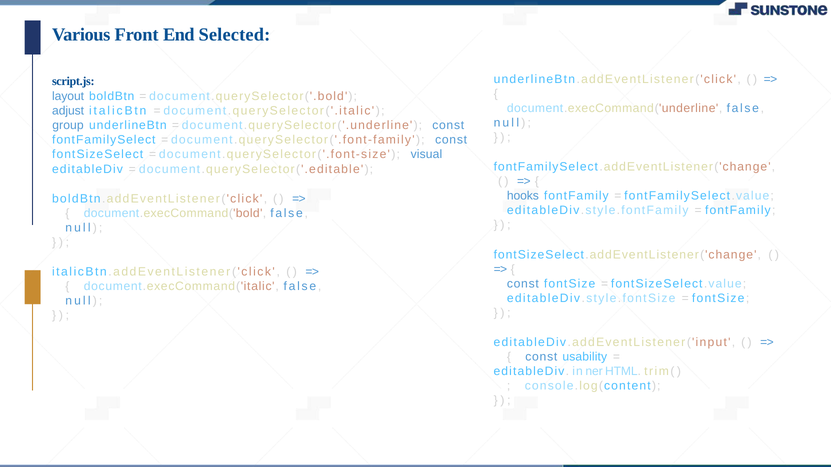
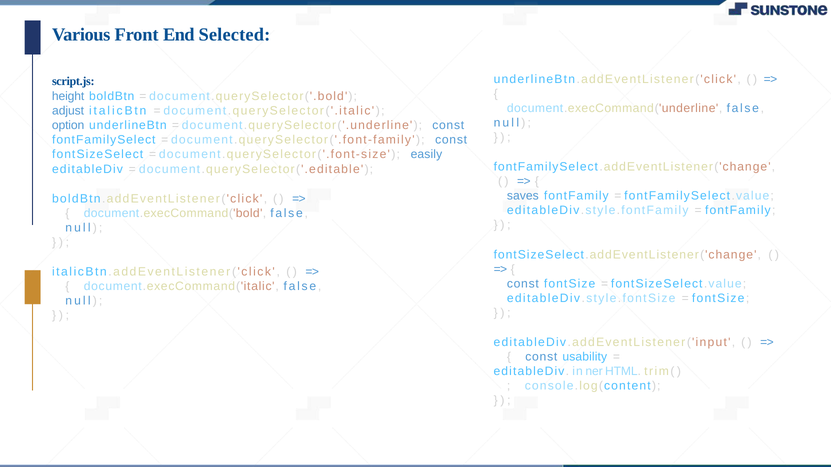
layout: layout -> height
group: group -> option
visual: visual -> easily
hooks: hooks -> saves
